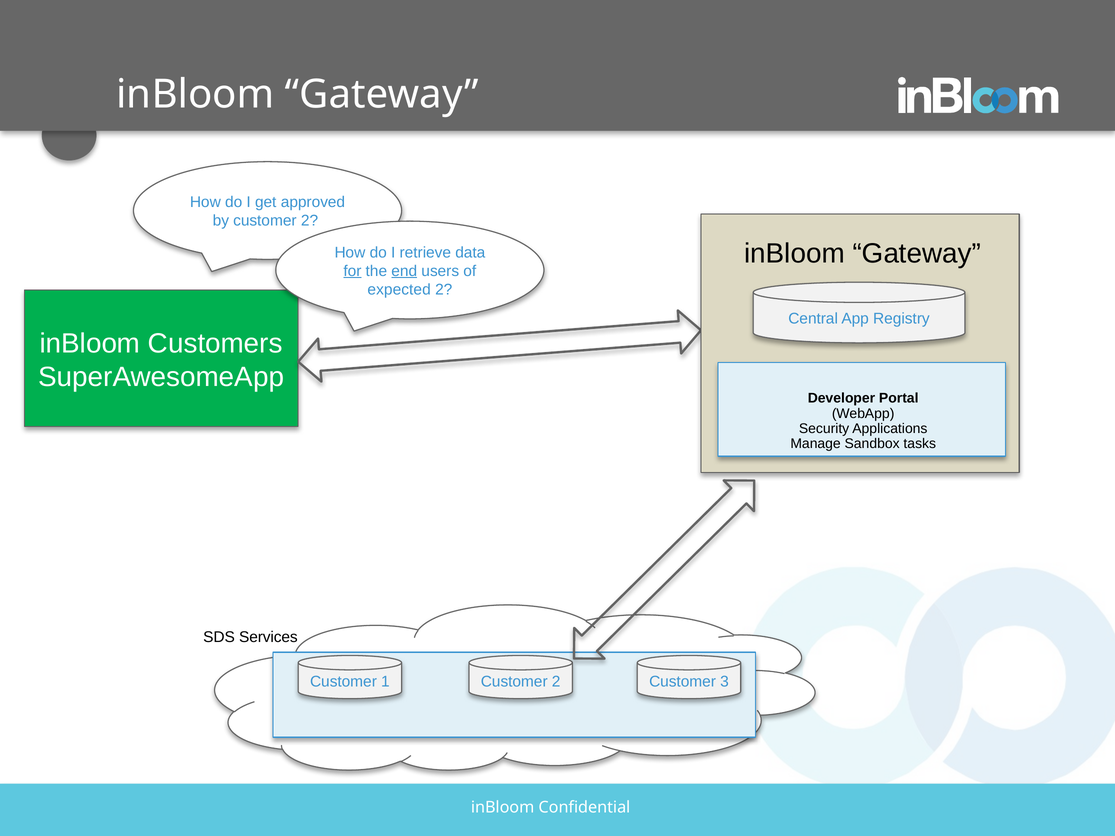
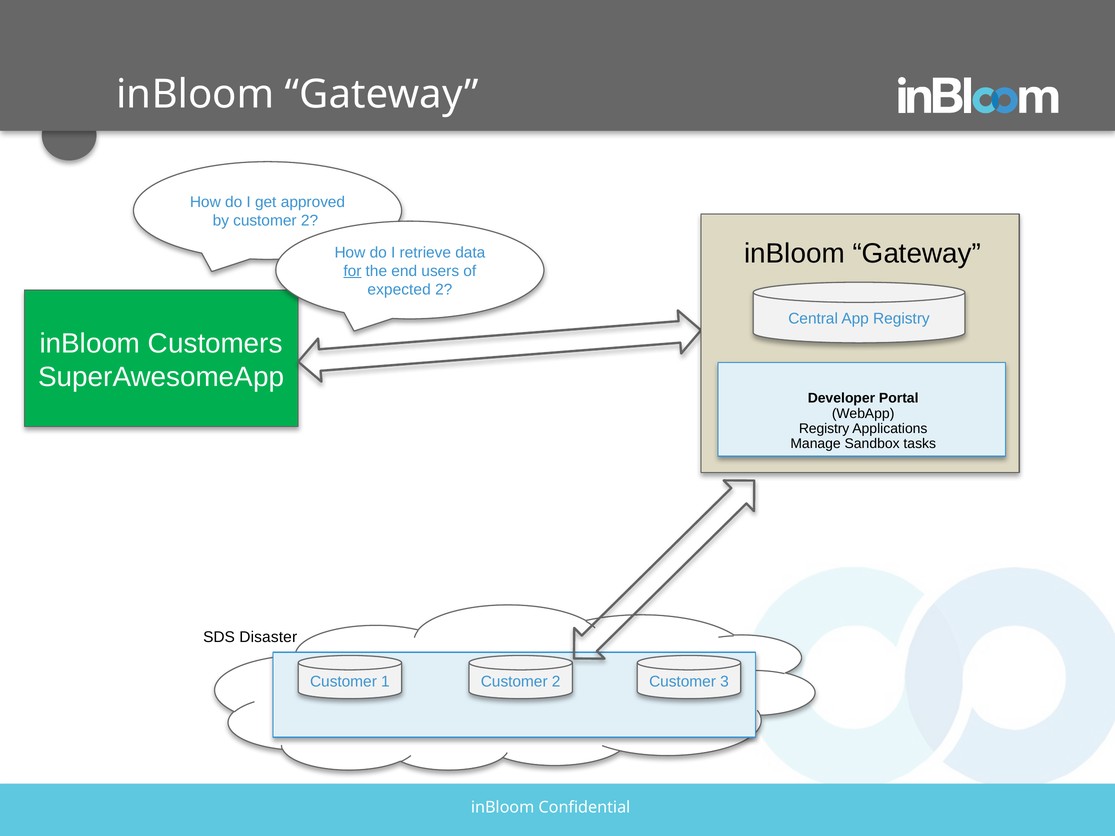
end underline: present -> none
Security at (824, 429): Security -> Registry
Services: Services -> Disaster
